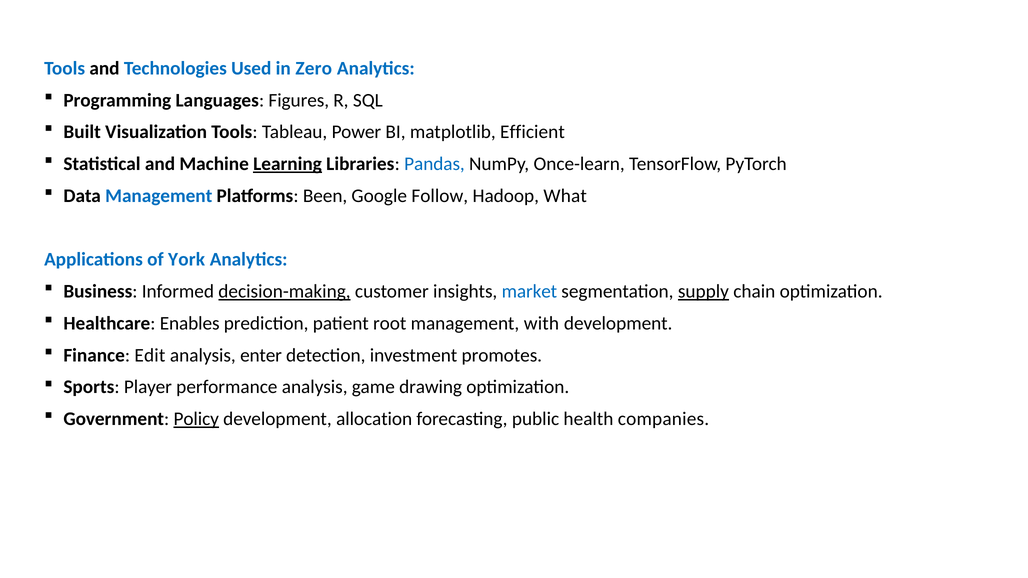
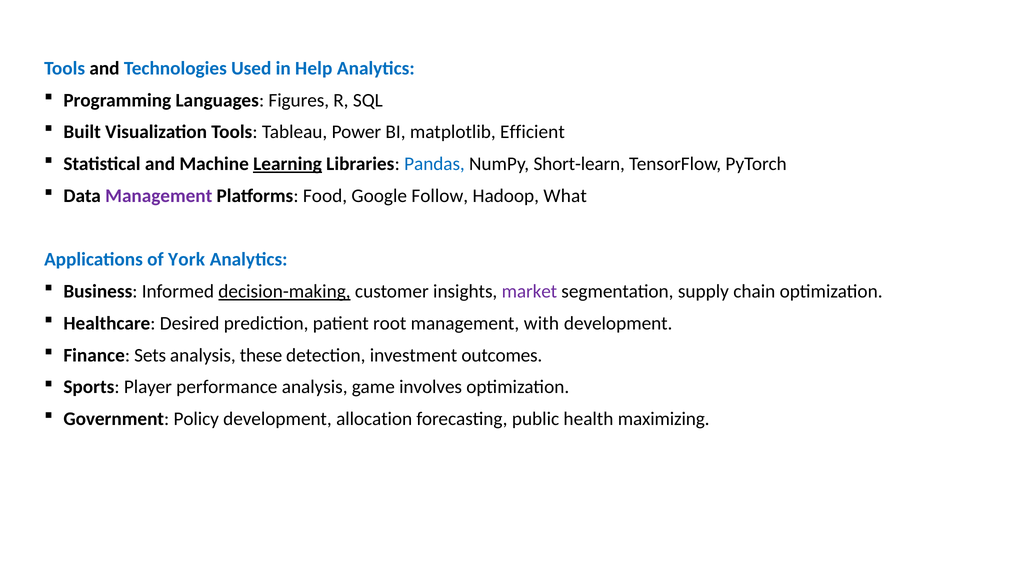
Zero: Zero -> Help
Once-learn: Once-learn -> Short-learn
Management at (159, 196) colour: blue -> purple
Been: Been -> Food
market colour: blue -> purple
supply underline: present -> none
Enables: Enables -> Desired
Edit: Edit -> Sets
enter: enter -> these
promotes: promotes -> outcomes
drawing: drawing -> involves
Policy underline: present -> none
companies: companies -> maximizing
